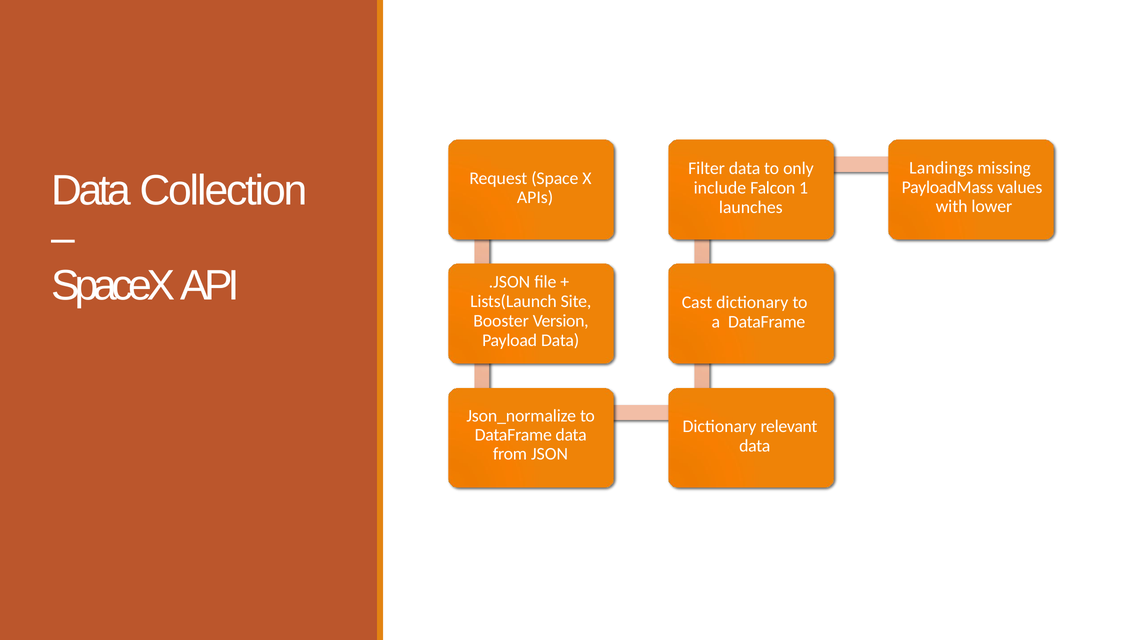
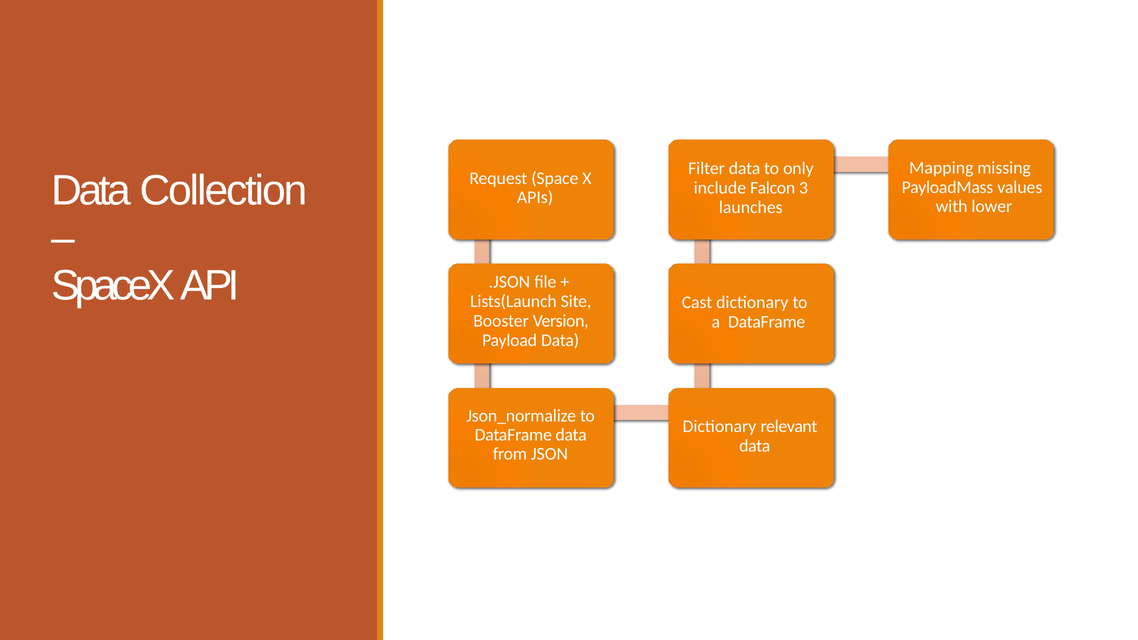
Landings: Landings -> Mapping
1: 1 -> 3
